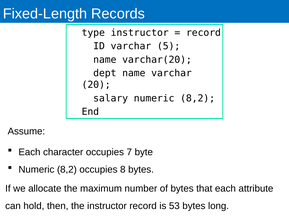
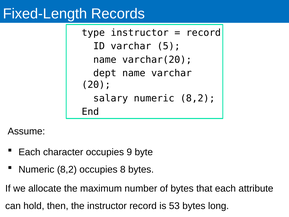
7: 7 -> 9
